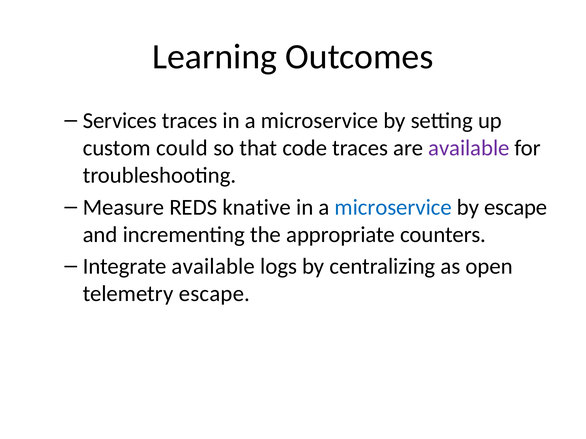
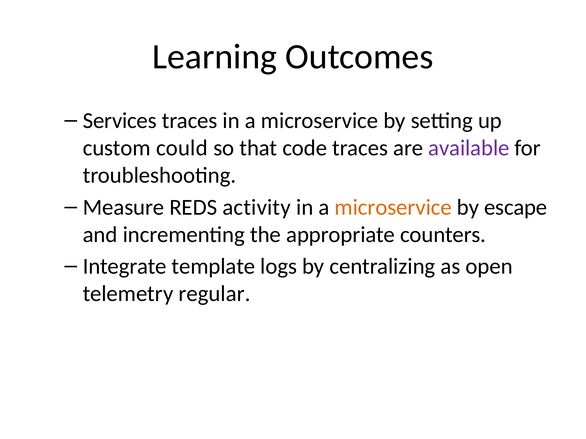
knative: knative -> activity
microservice at (393, 207) colour: blue -> orange
Integrate available: available -> template
telemetry escape: escape -> regular
